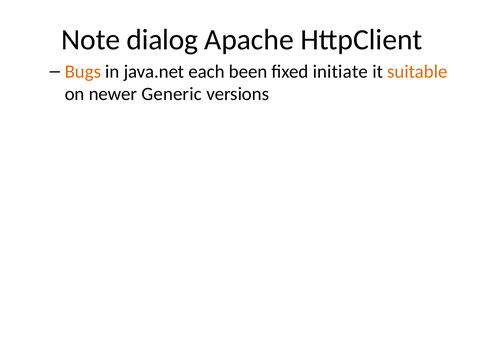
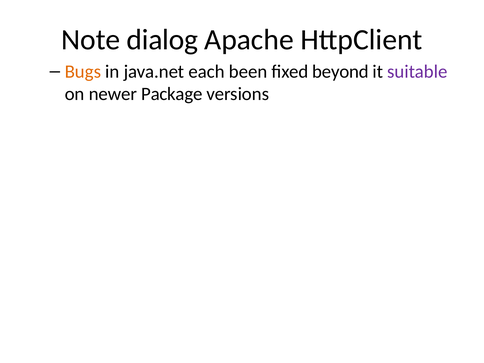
initiate: initiate -> beyond
suitable colour: orange -> purple
Generic: Generic -> Package
